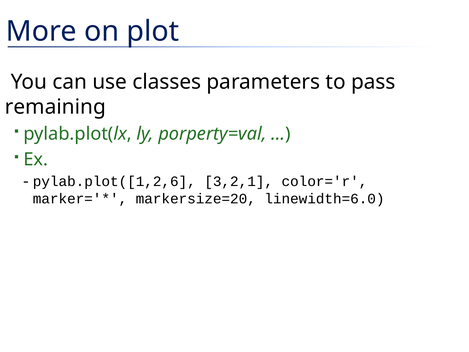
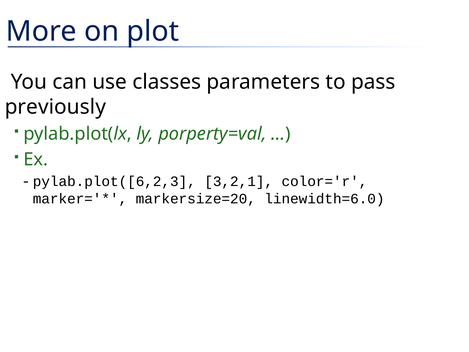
remaining: remaining -> previously
pylab.plot([1,2,6: pylab.plot([1,2,6 -> pylab.plot([6,2,3
